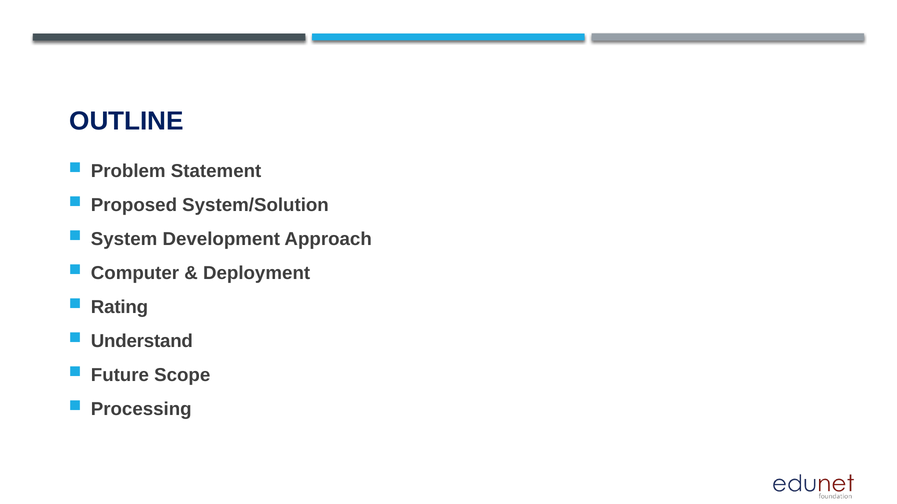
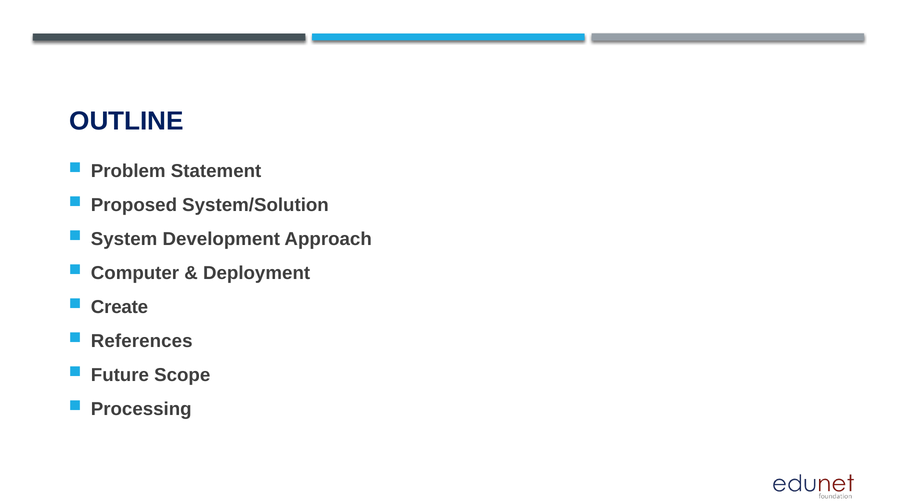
Rating: Rating -> Create
Understand: Understand -> References
